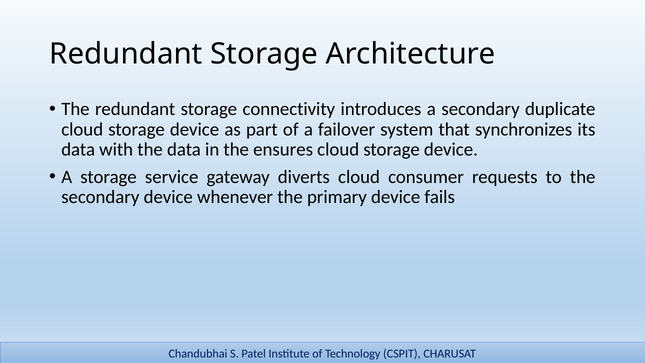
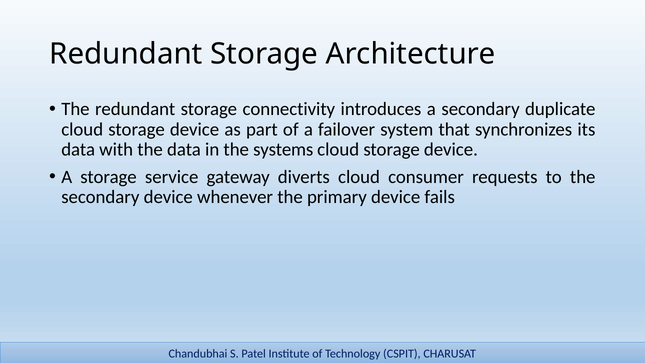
ensures: ensures -> systems
